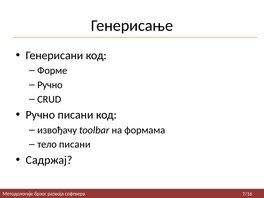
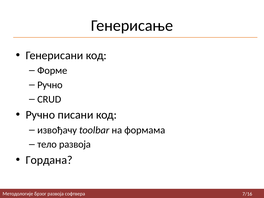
тело писани: писани -> развоја
Садржај: Садржај -> Гордана
